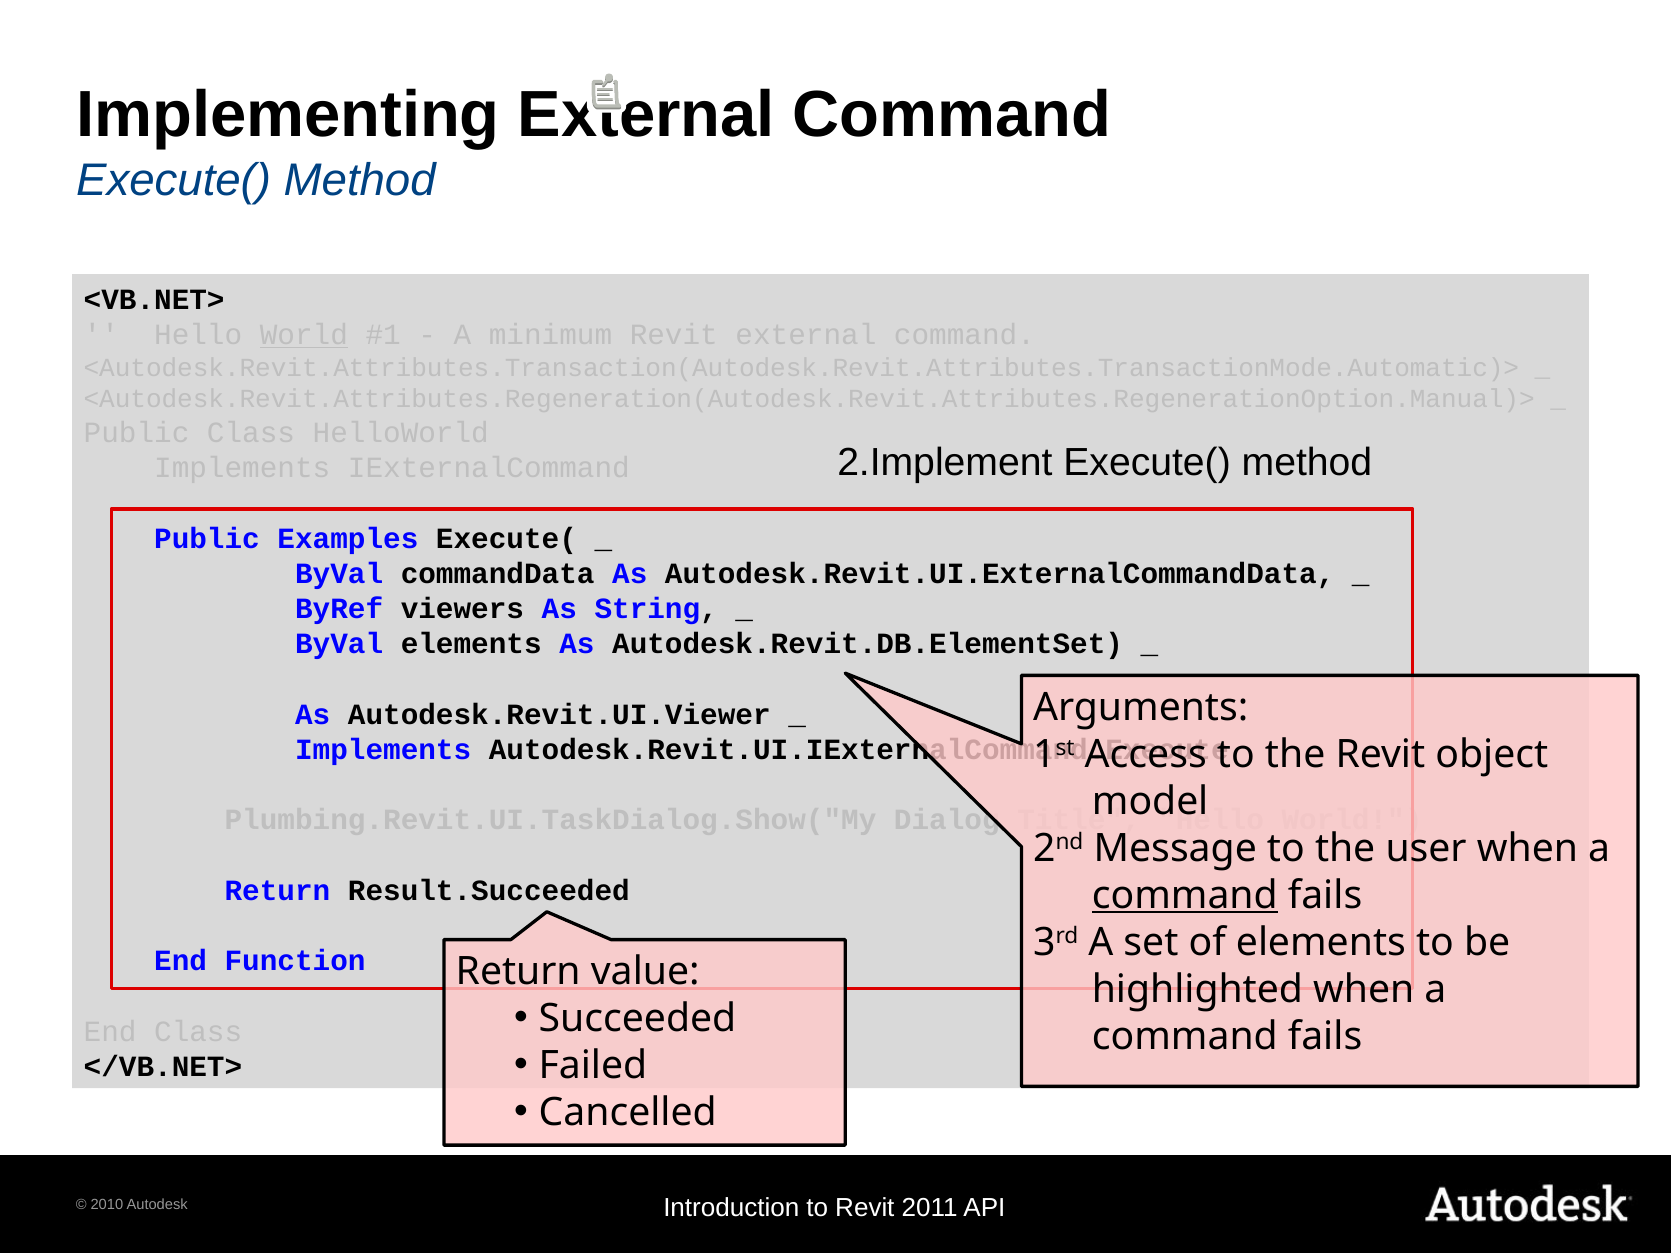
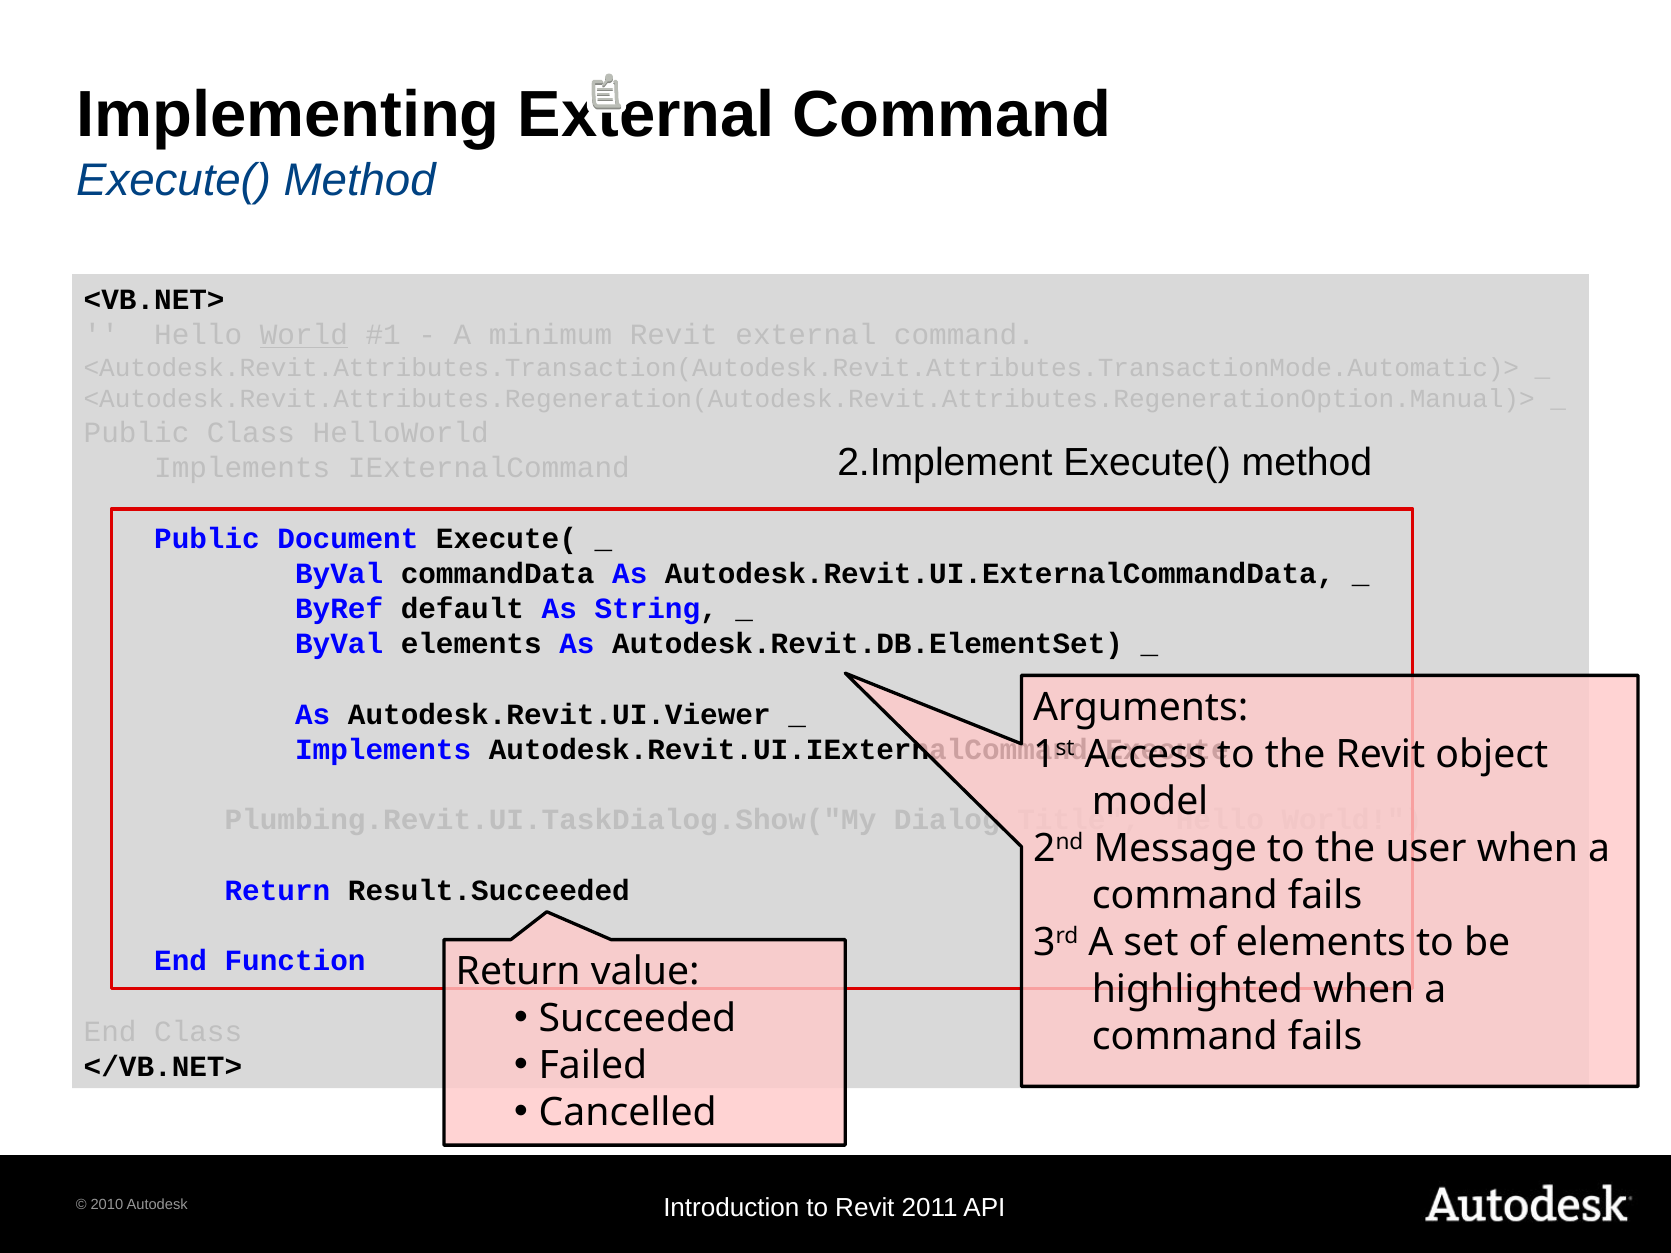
Examples: Examples -> Document
viewers: viewers -> default
command at (1185, 895) underline: present -> none
